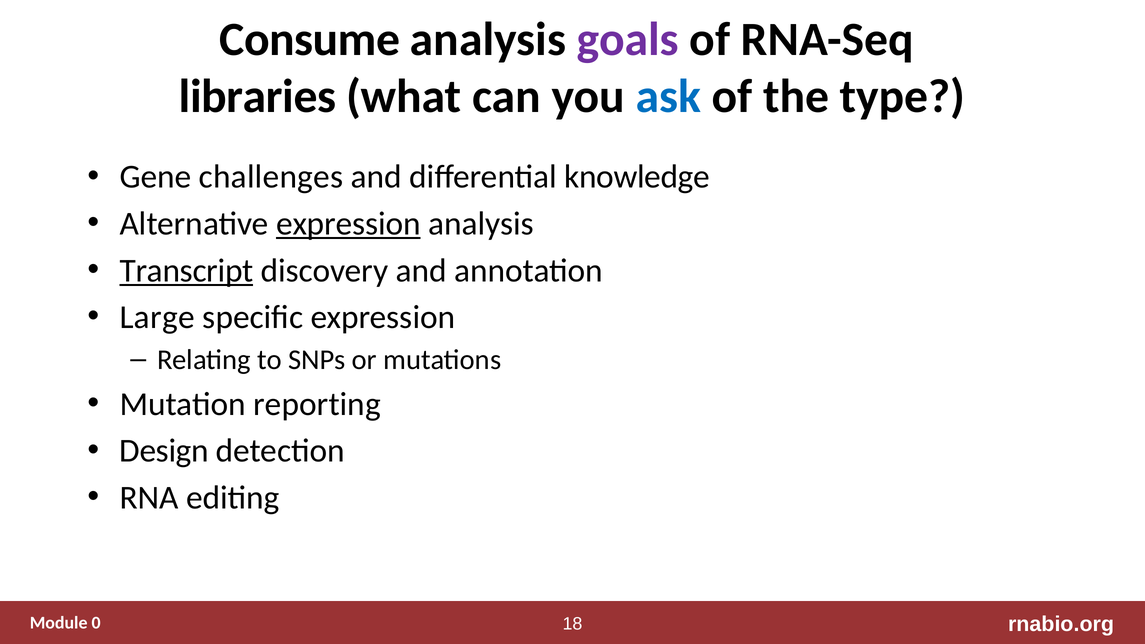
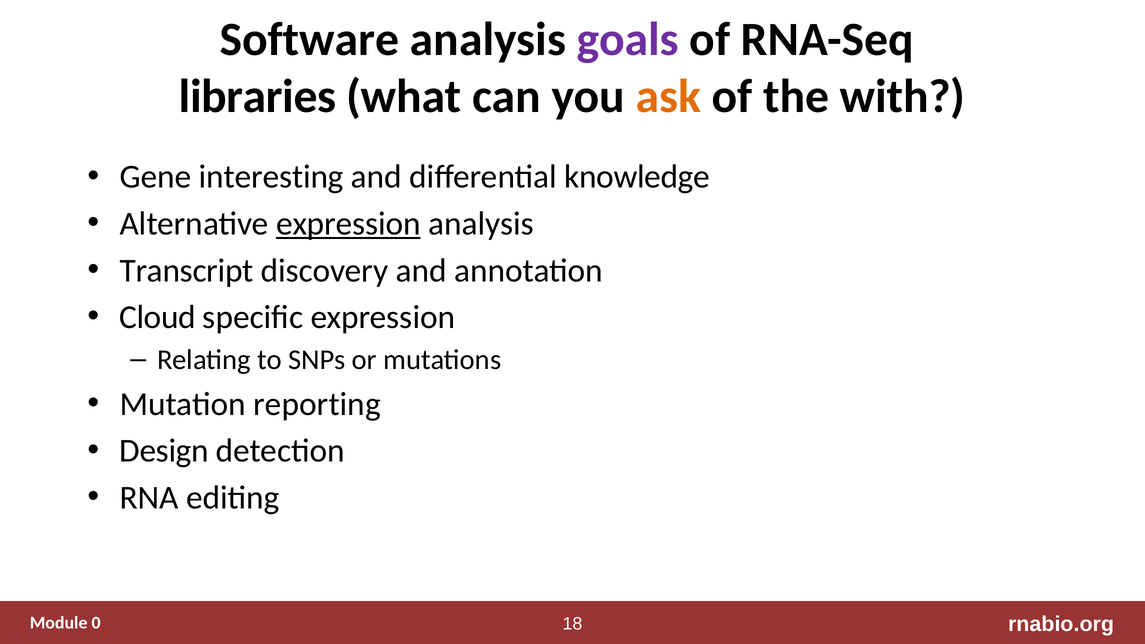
Consume: Consume -> Software
ask colour: blue -> orange
type: type -> with
challenges: challenges -> interesting
Transcript underline: present -> none
Large: Large -> Cloud
